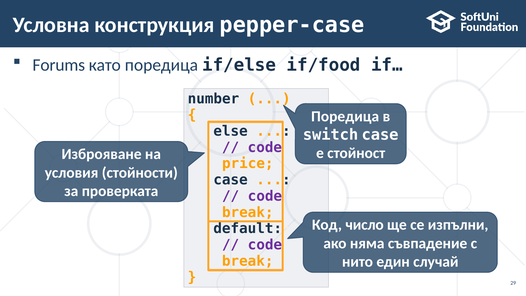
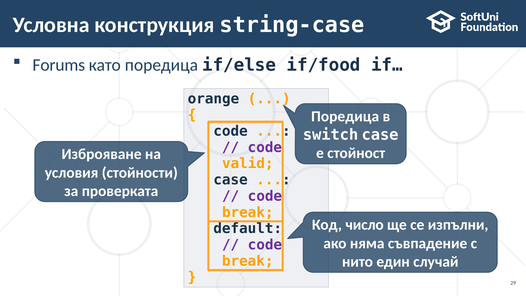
pepper-case: pepper-case -> string-case
number: number -> orange
else at (231, 131): else -> code
price: price -> valid
